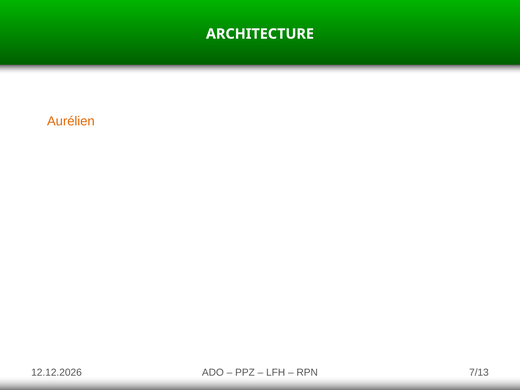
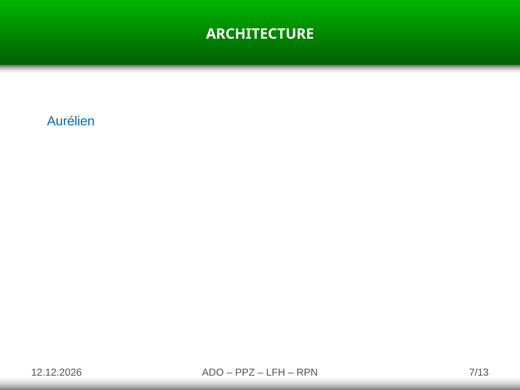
Aurélien colour: orange -> blue
